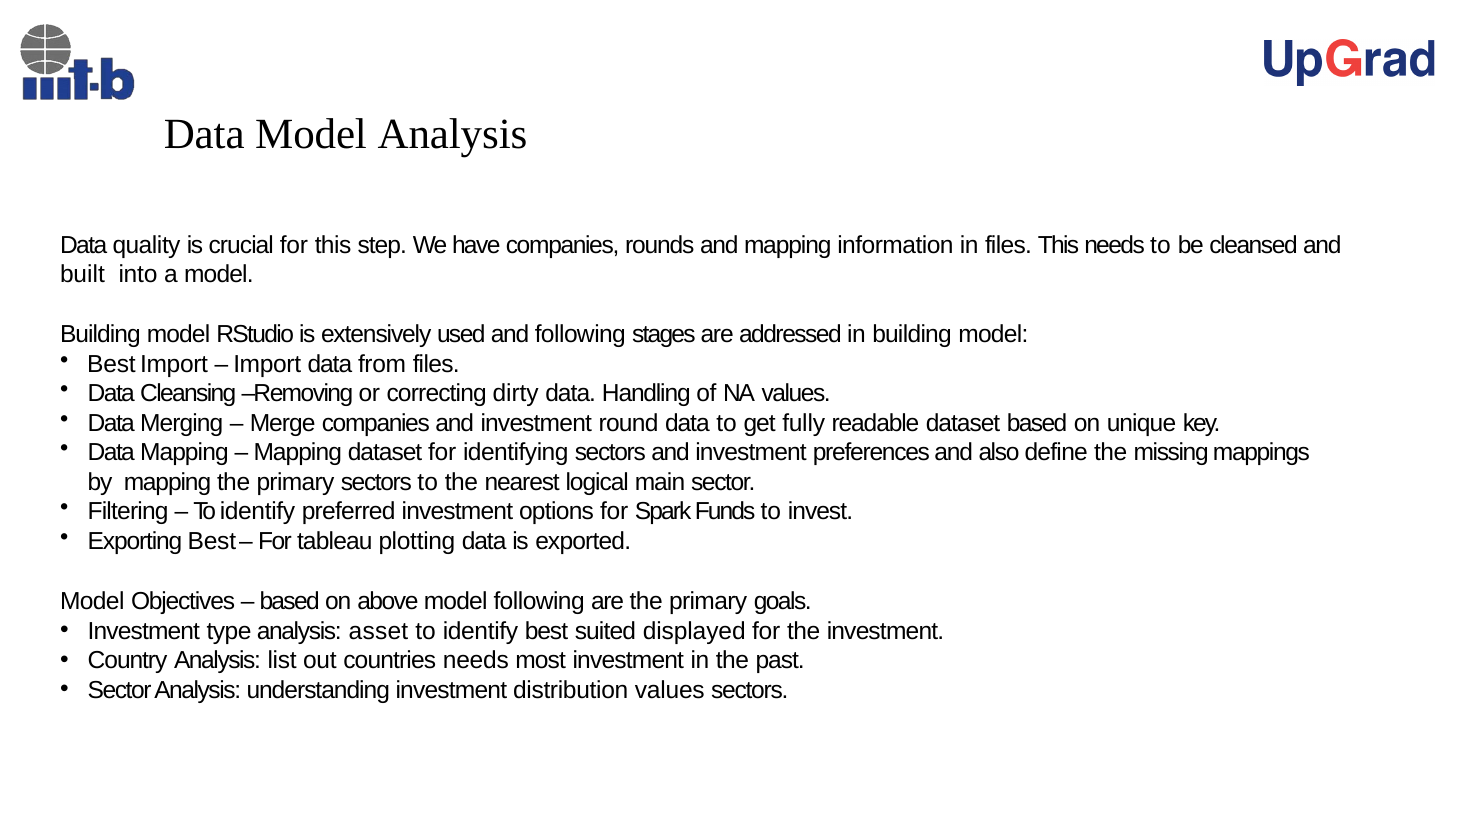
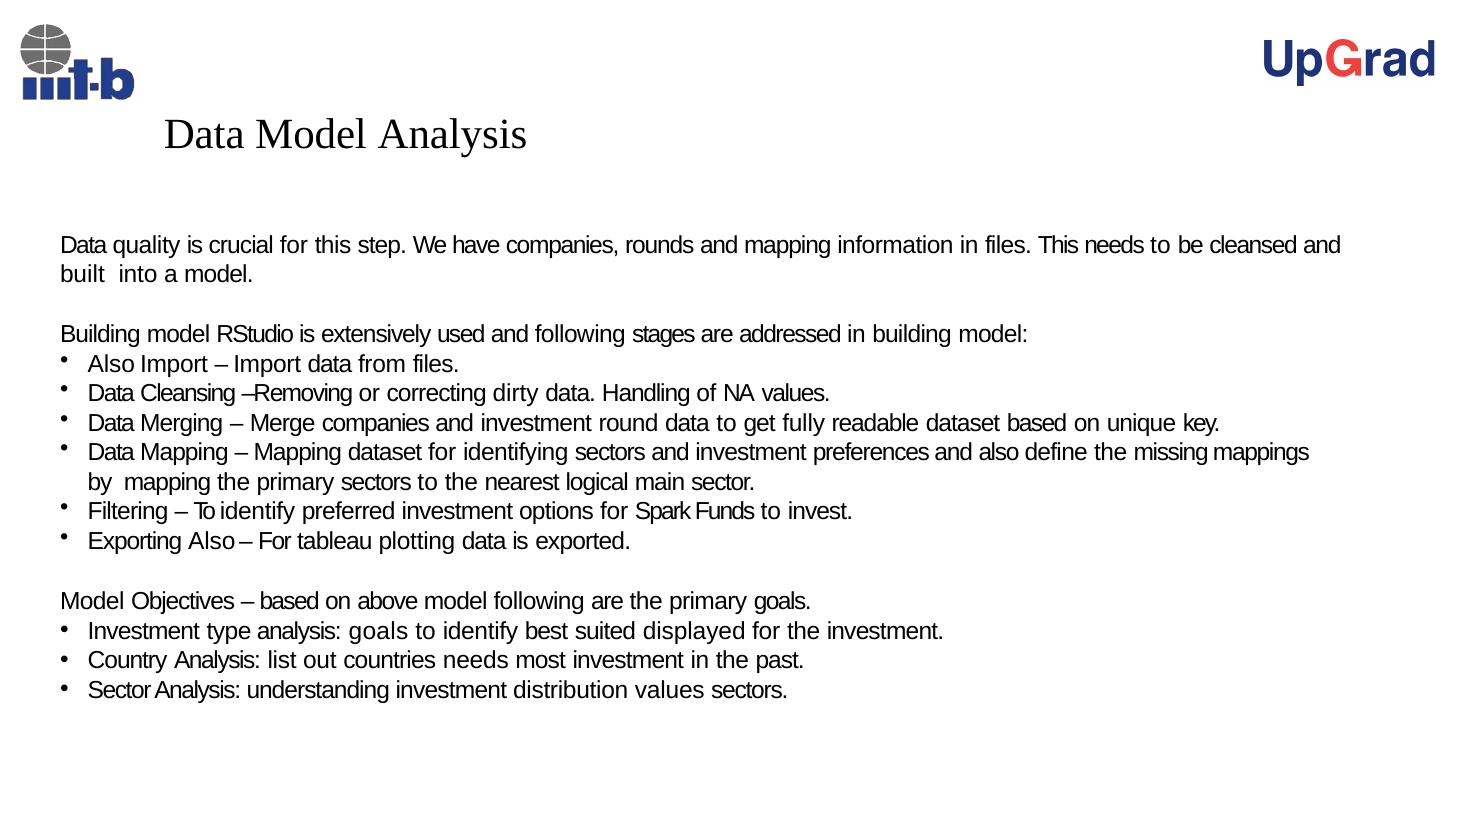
Best at (111, 364): Best -> Also
Exporting Best: Best -> Also
analysis asset: asset -> goals
